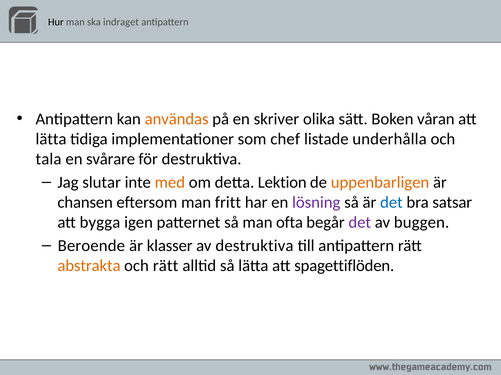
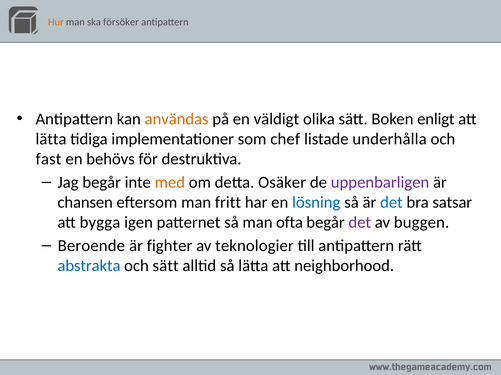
Hur colour: black -> orange
indraget: indraget -> försöker
skriver: skriver -> väldigt
våran: våran -> enligt
tala: tala -> fast
svårare: svårare -> behövs
Jag slutar: slutar -> begår
Lektion: Lektion -> Osäker
uppenbarligen colour: orange -> purple
lösning colour: purple -> blue
klasser: klasser -> fighter
av destruktiva: destruktiva -> teknologier
abstrakta colour: orange -> blue
och rätt: rätt -> sätt
spagettiflöden: spagettiflöden -> neighborhood
